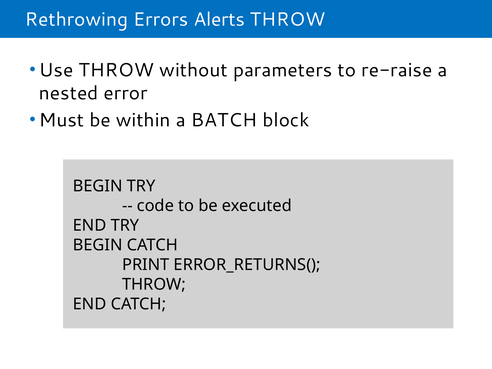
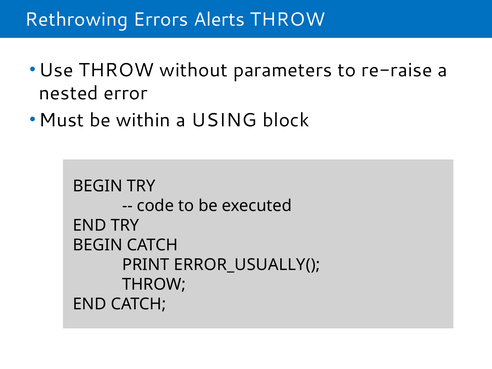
BATCH: BATCH -> USING
ERROR_RETURNS(: ERROR_RETURNS( -> ERROR_USUALLY(
